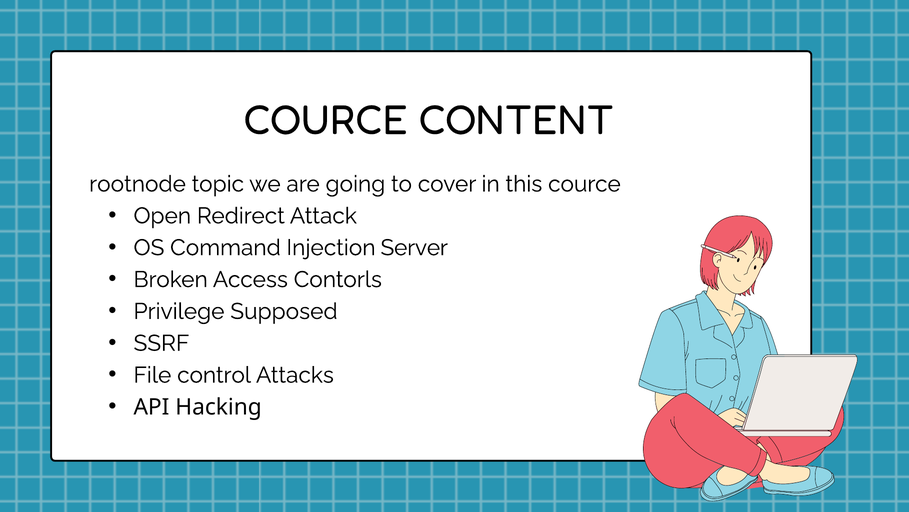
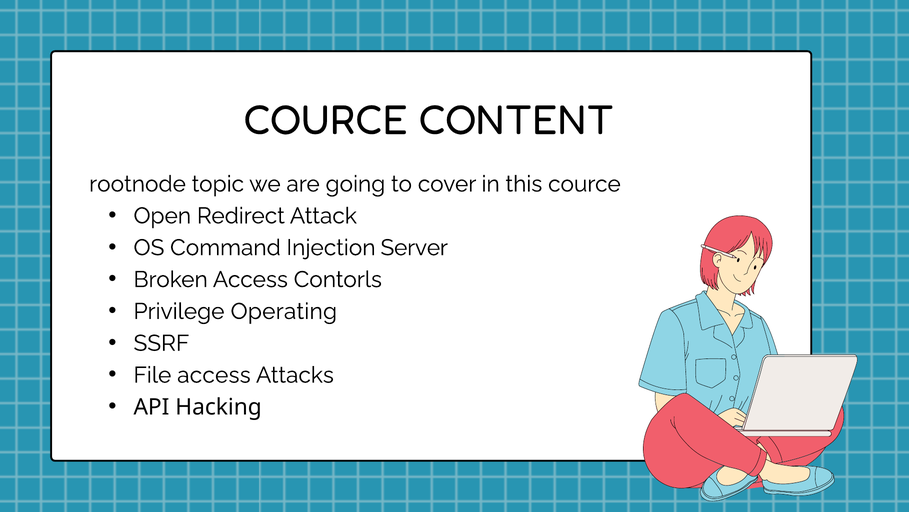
Supposed: Supposed -> Operating
File control: control -> access
